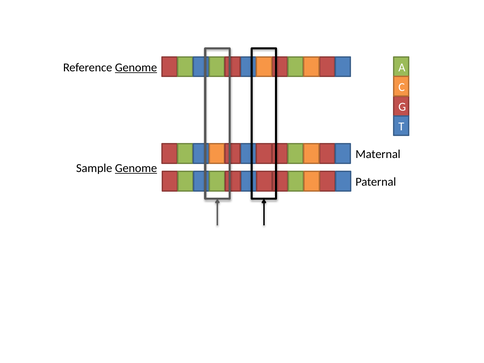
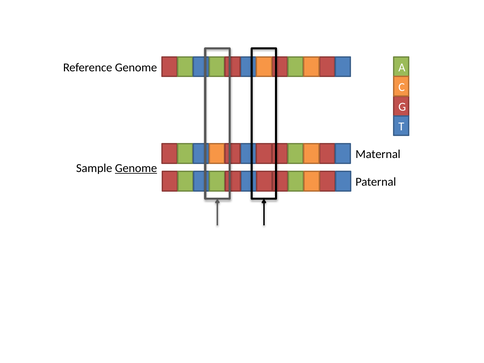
Genome at (136, 68) underline: present -> none
